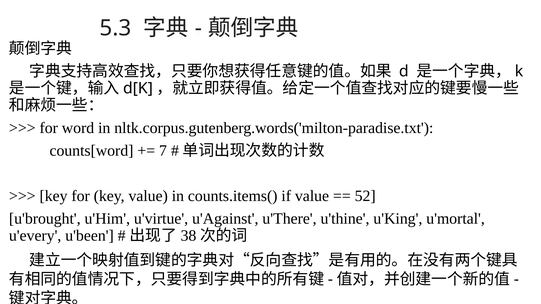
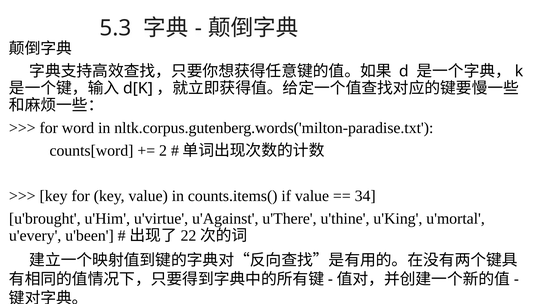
7: 7 -> 2
52: 52 -> 34
38: 38 -> 22
